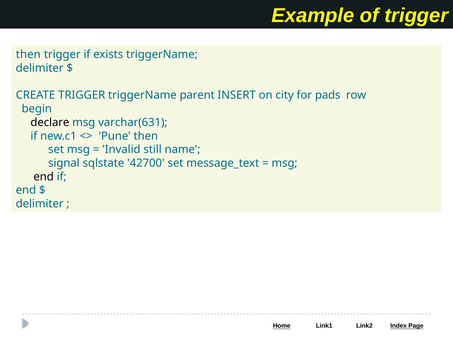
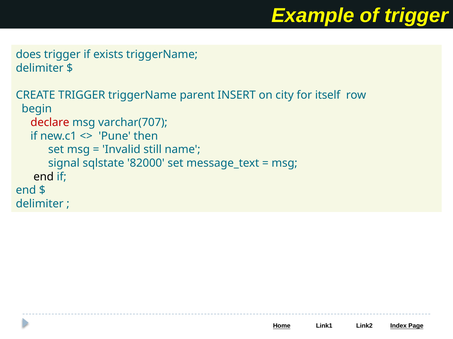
then at (28, 55): then -> does
pads: pads -> itself
declare colour: black -> red
varchar(631: varchar(631 -> varchar(707
42700: 42700 -> 82000
